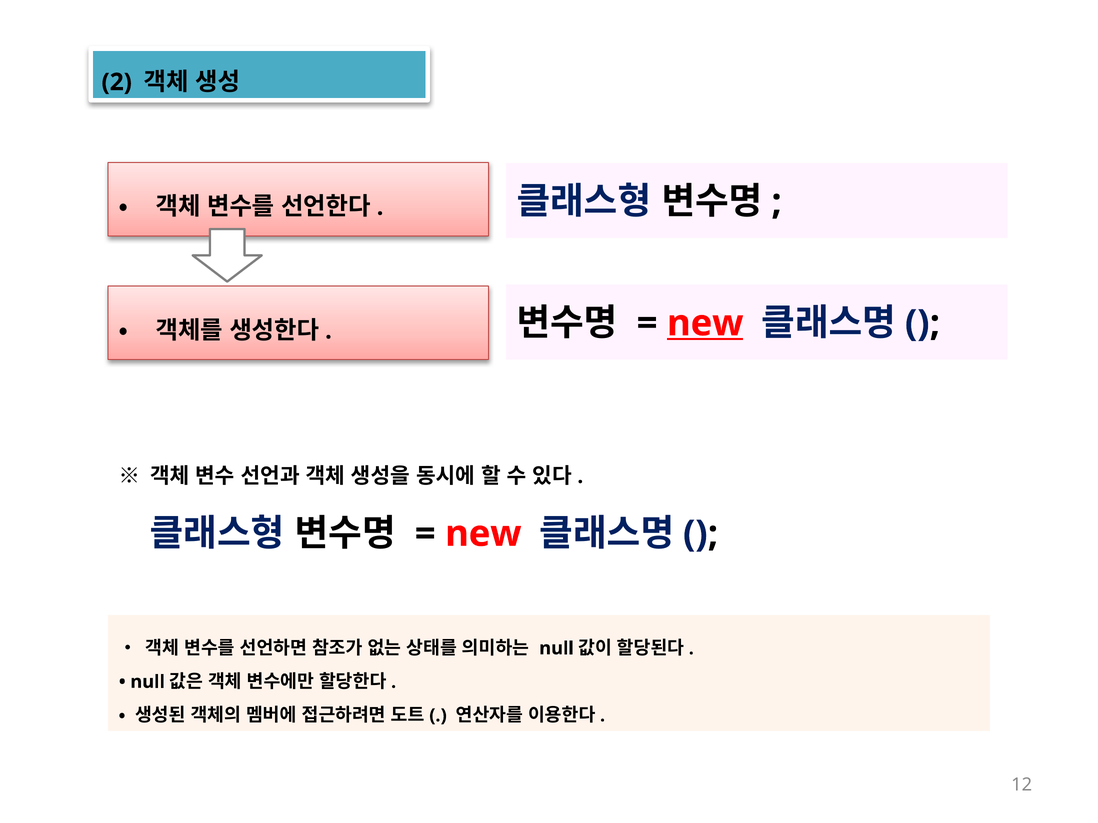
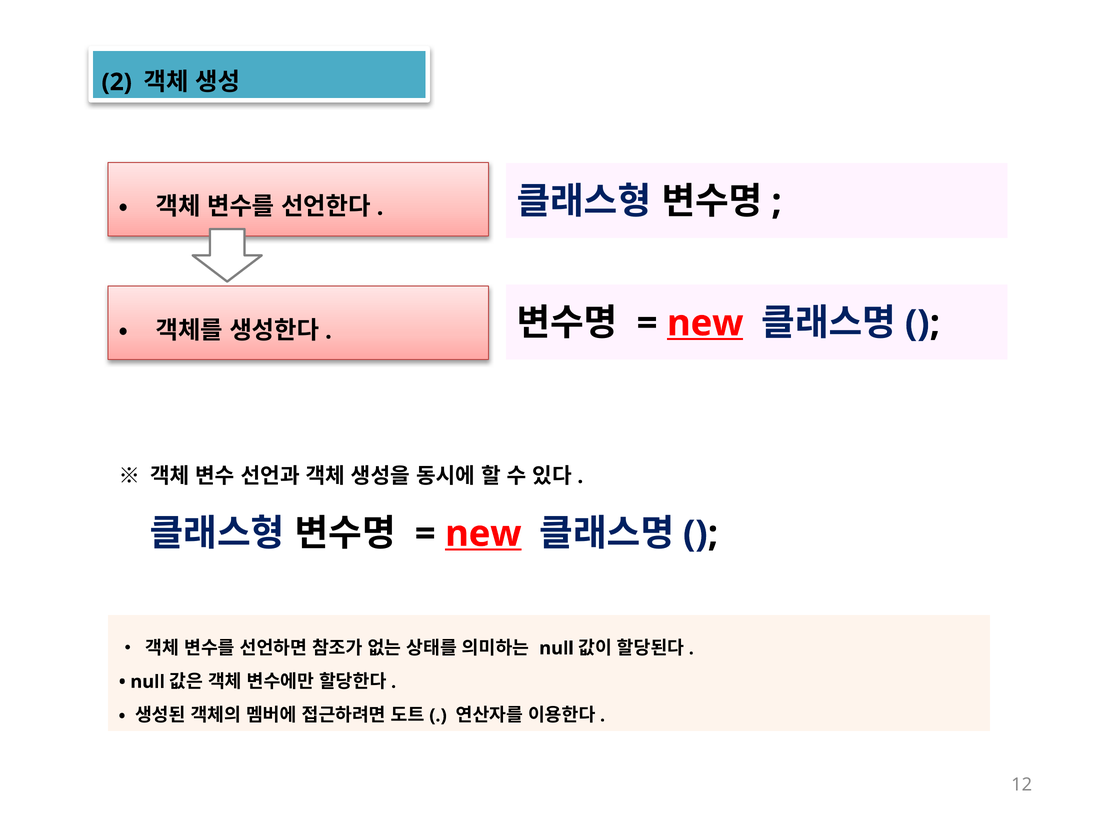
new at (483, 534) underline: none -> present
